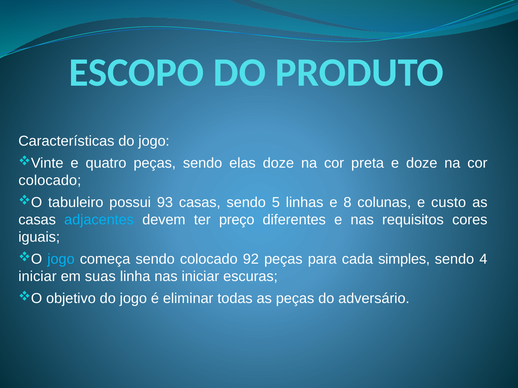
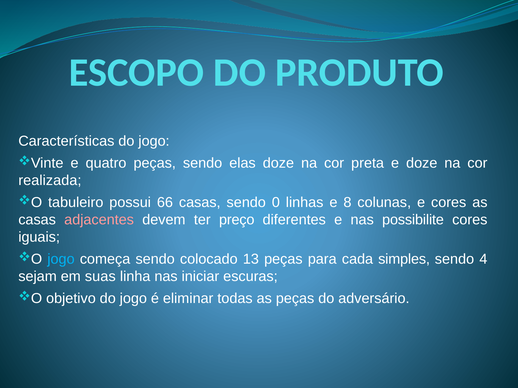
colocado at (50, 181): colocado -> realizada
93: 93 -> 66
5: 5 -> 0
e custo: custo -> cores
adjacentes colour: light blue -> pink
requisitos: requisitos -> possibilite
92: 92 -> 13
iniciar at (37, 277): iniciar -> sejam
